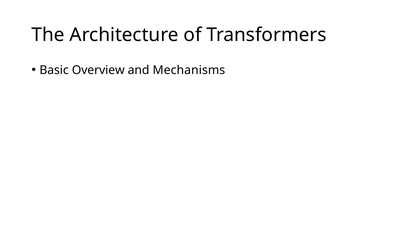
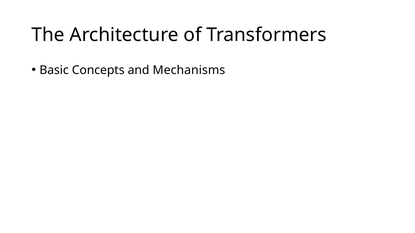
Overview: Overview -> Concepts
